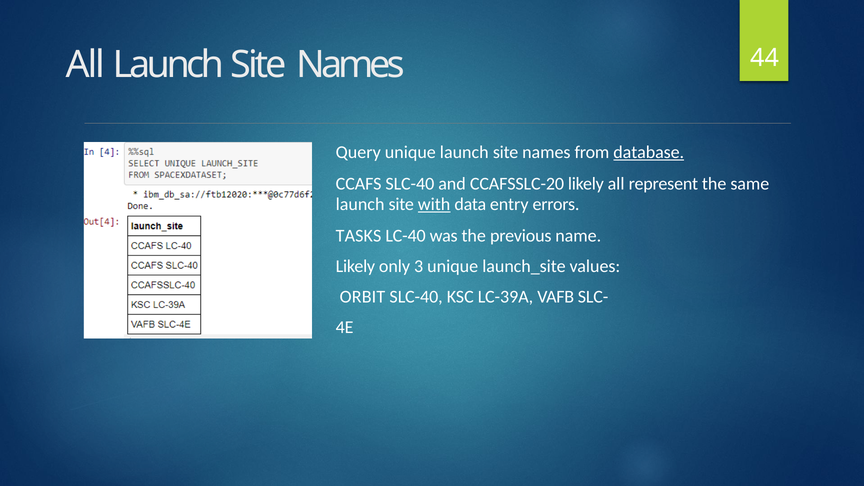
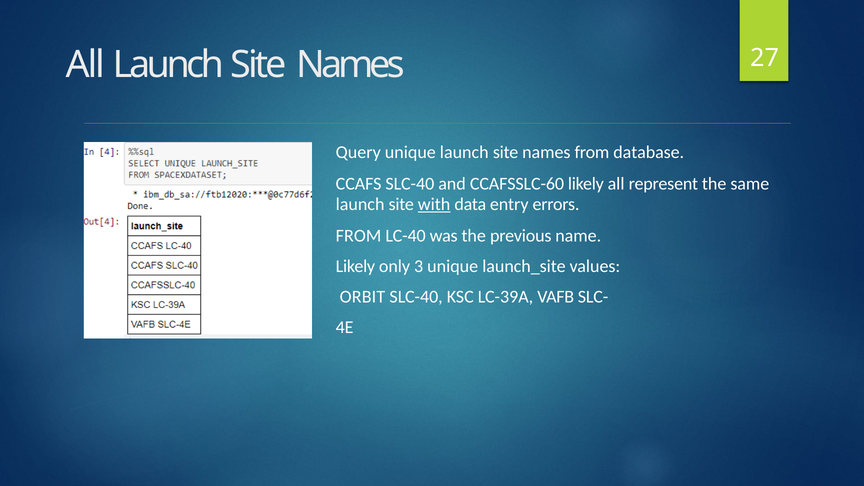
44: 44 -> 27
database underline: present -> none
CCAFSSLC-20: CCAFSSLC-20 -> CCAFSSLC-60
TASKS at (359, 236): TASKS -> FROM
